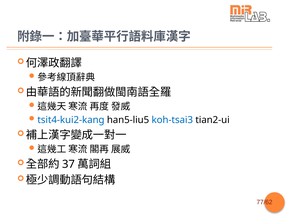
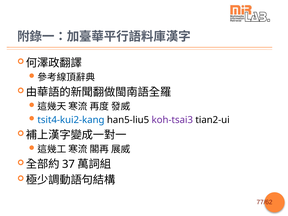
koh-tsai3 colour: blue -> purple
